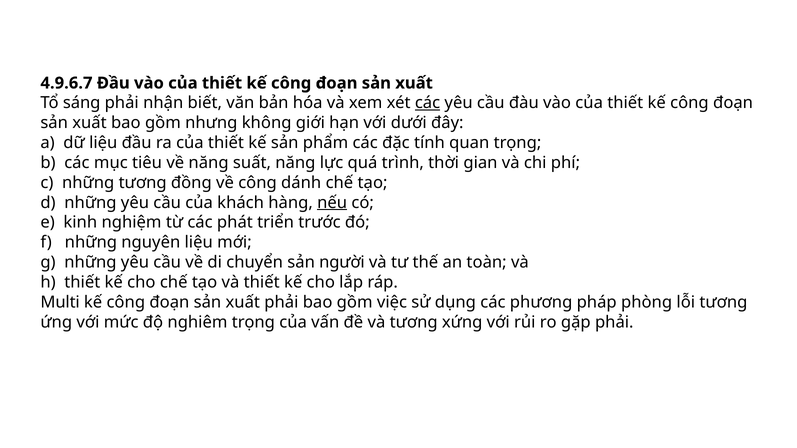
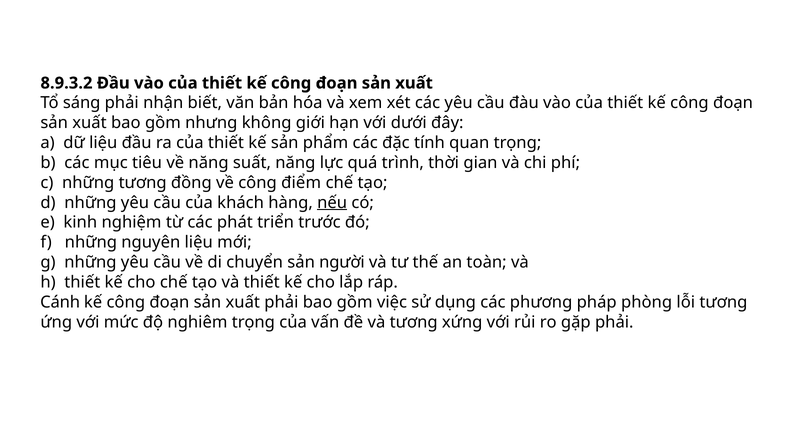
4.9.6.7: 4.9.6.7 -> 8.9.3.2
các at (428, 103) underline: present -> none
dánh: dánh -> điểm
Multi: Multi -> Cánh
